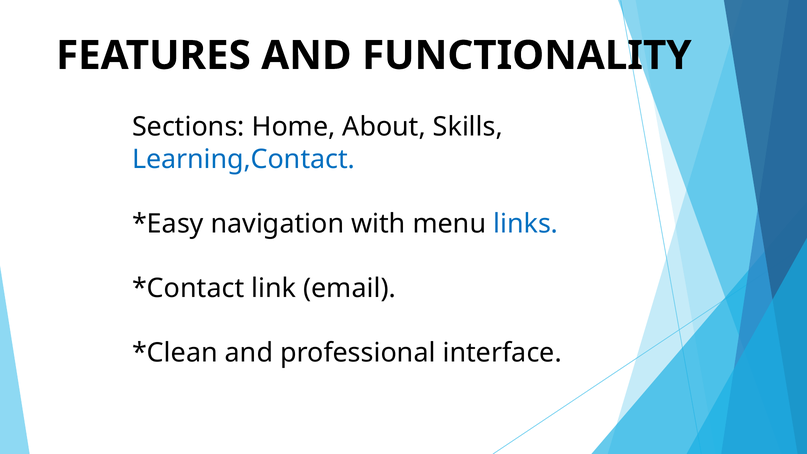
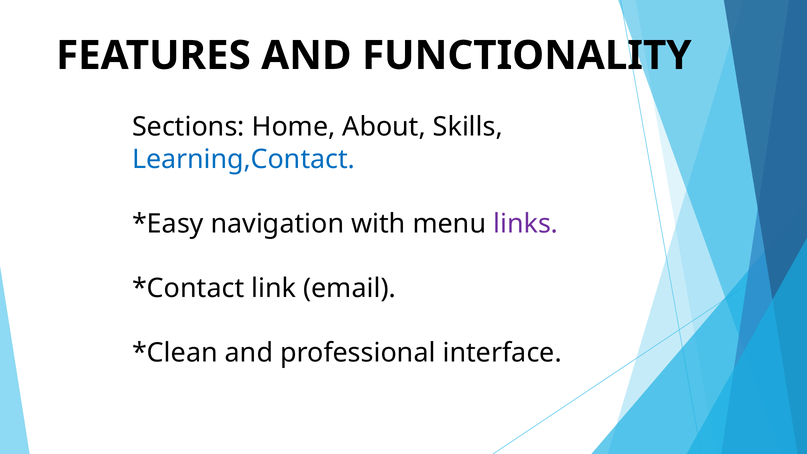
links colour: blue -> purple
